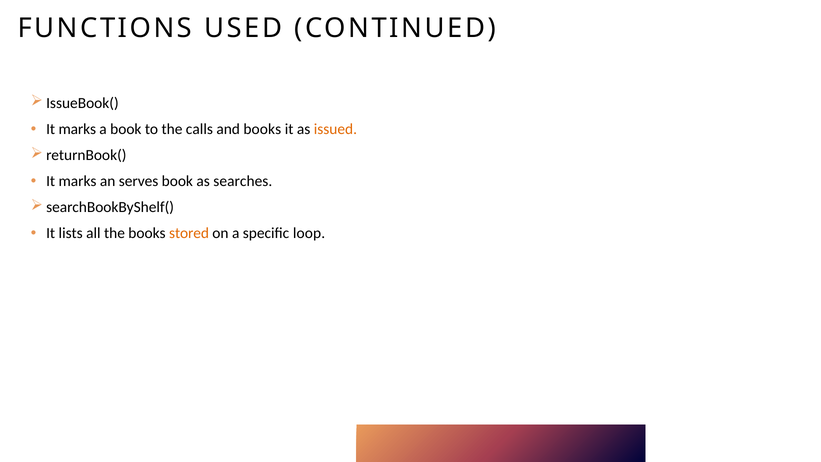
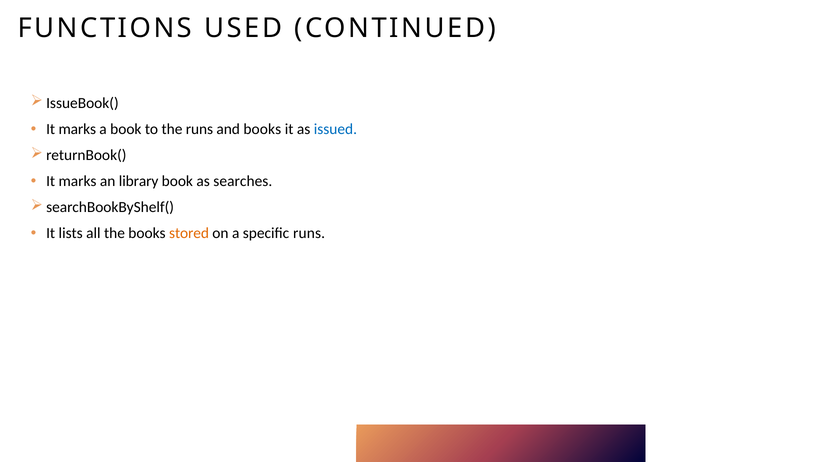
the calls: calls -> runs
issued colour: orange -> blue
serves: serves -> library
specific loop: loop -> runs
